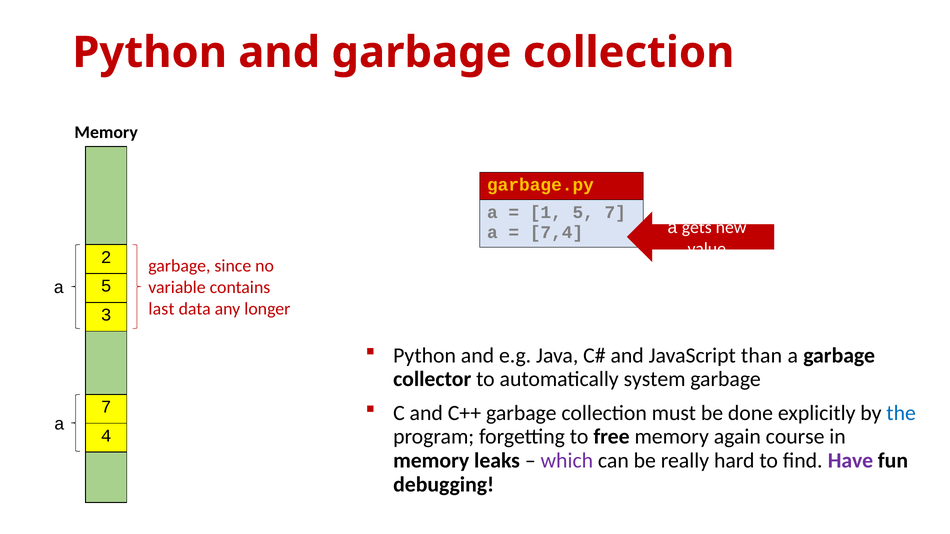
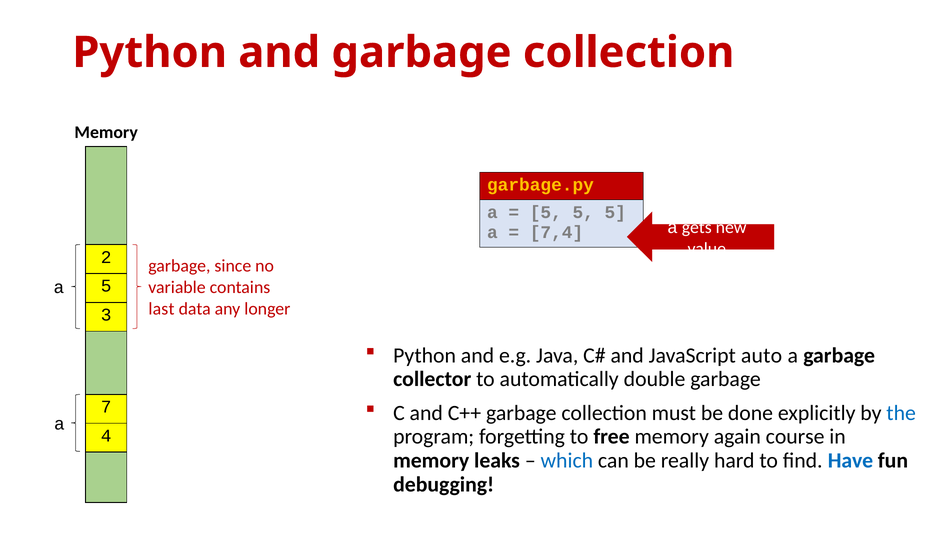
1 at (546, 212): 1 -> 5
7 at (615, 212): 7 -> 5
than: than -> auto
system: system -> double
which colour: purple -> blue
Have colour: purple -> blue
